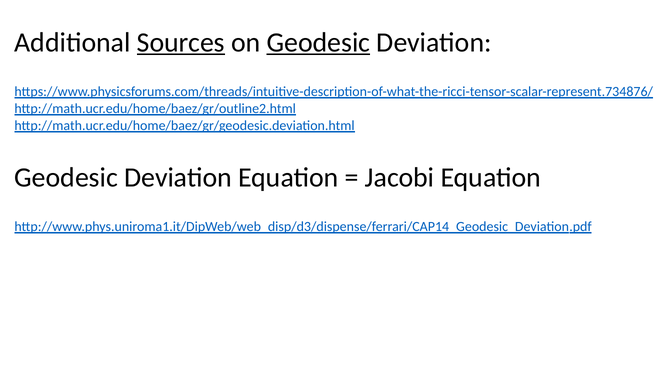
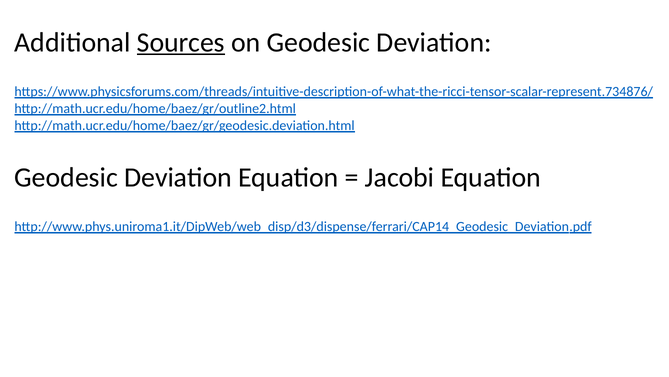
Geodesic at (318, 42) underline: present -> none
